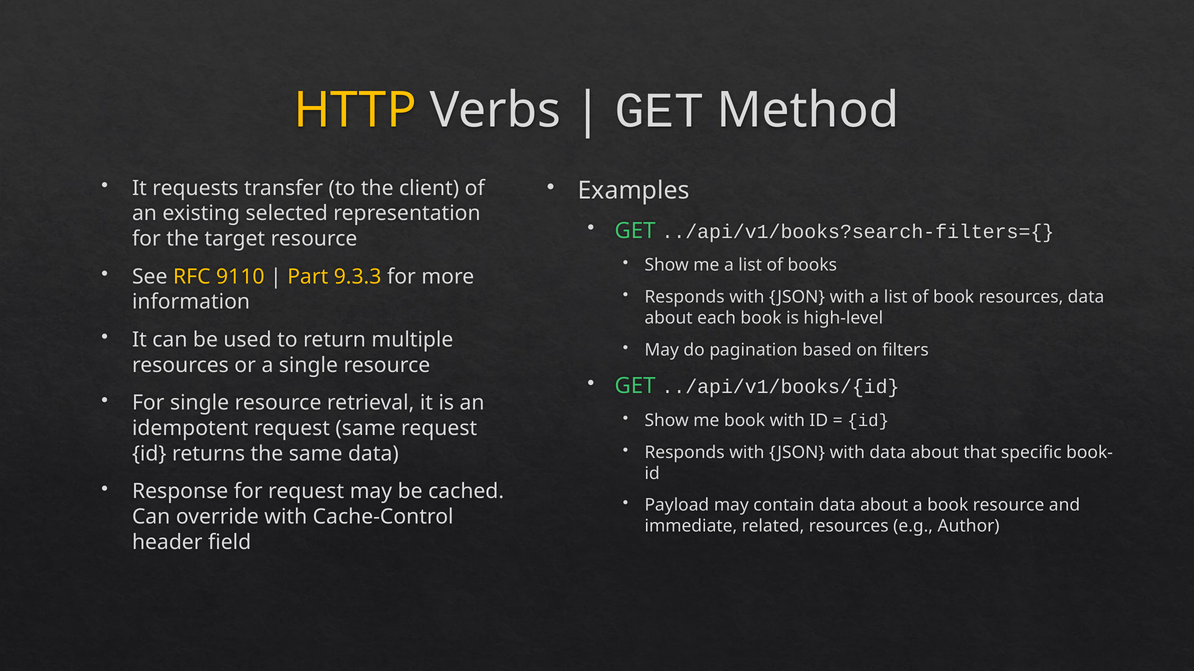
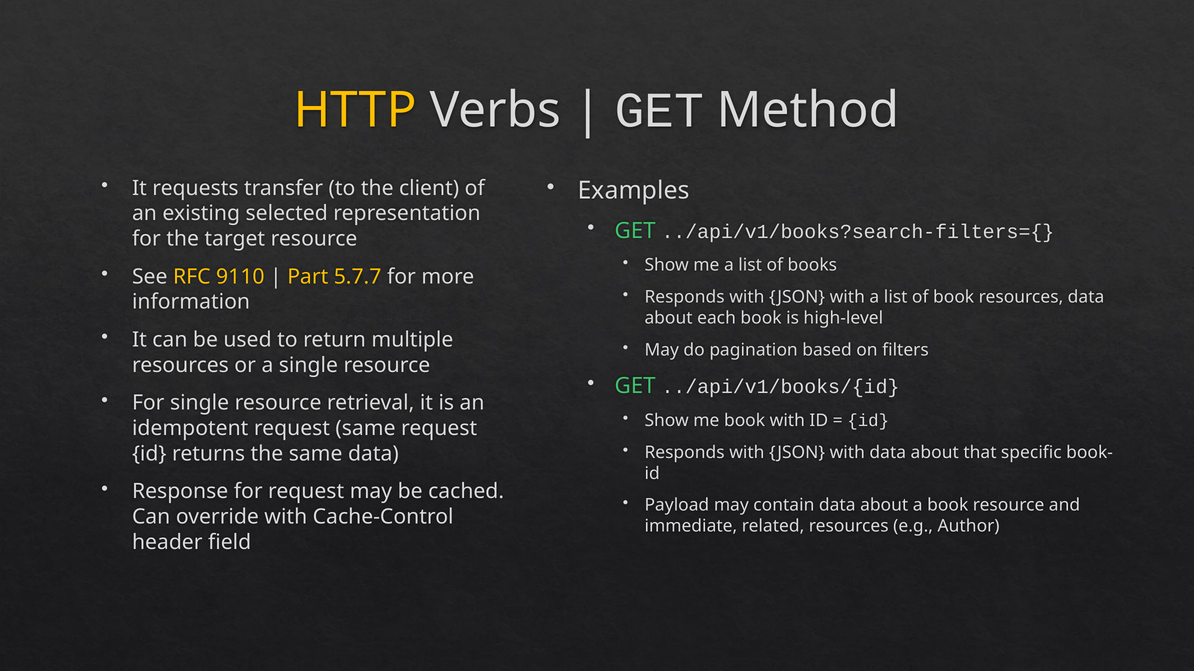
9.3.3: 9.3.3 -> 5.7.7
